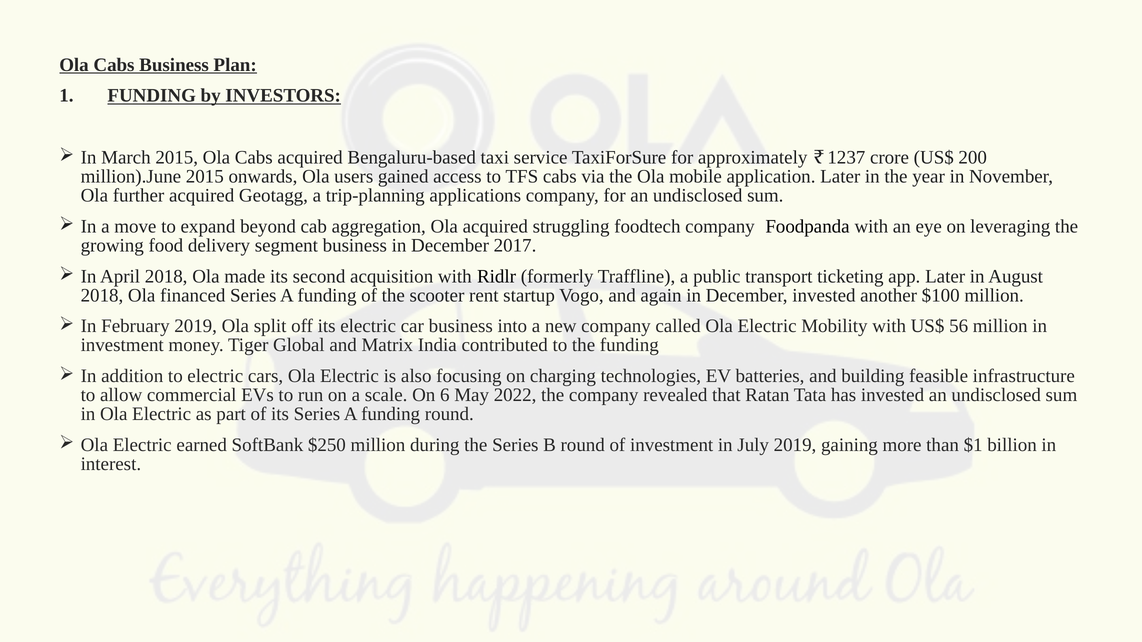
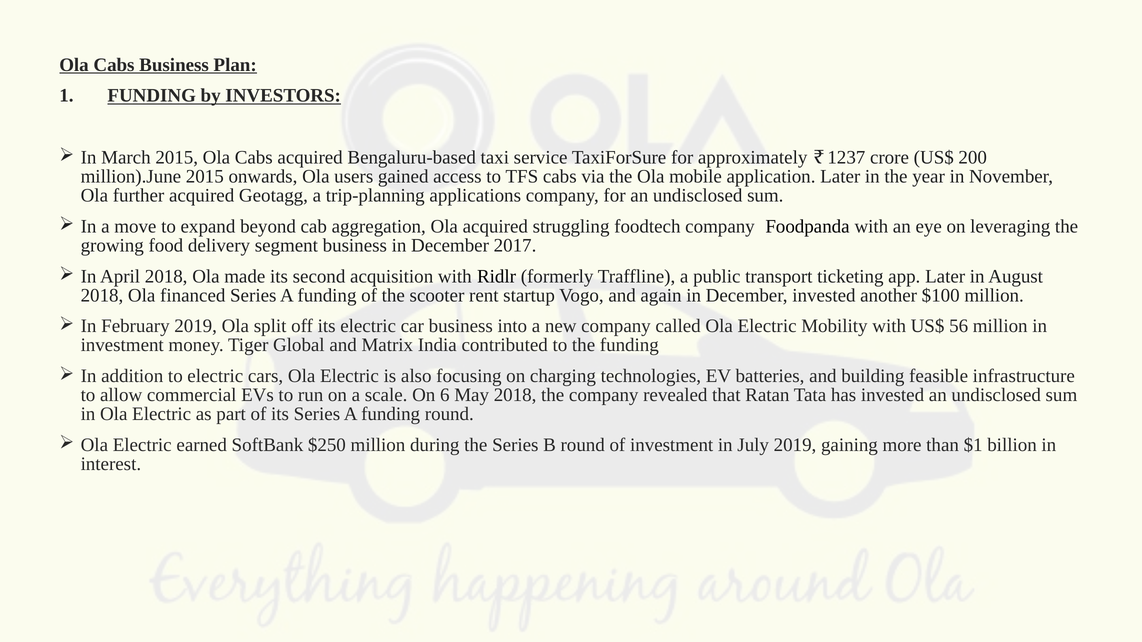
May 2022: 2022 -> 2018
